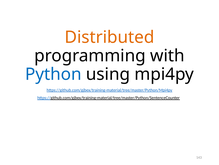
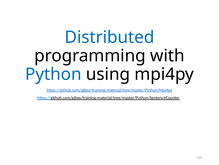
Distributed colour: orange -> blue
